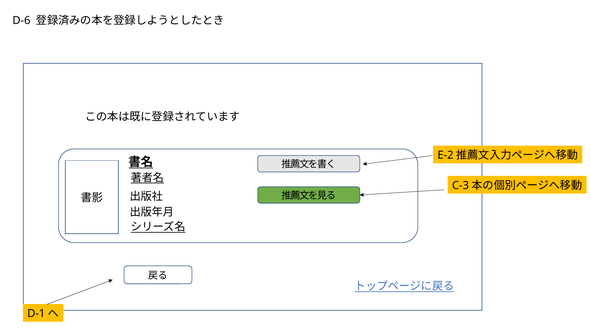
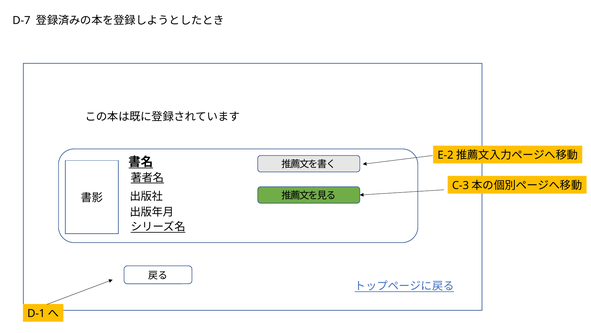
D-6: D-6 -> D-7
